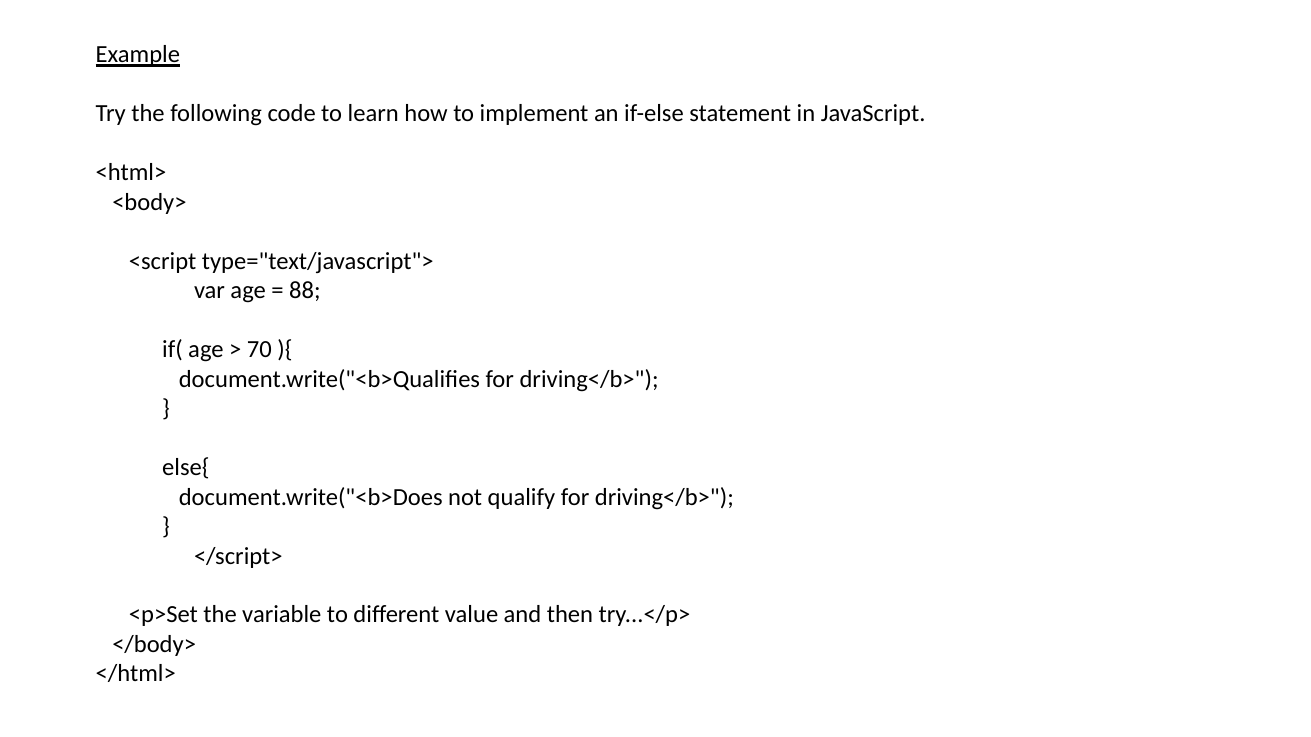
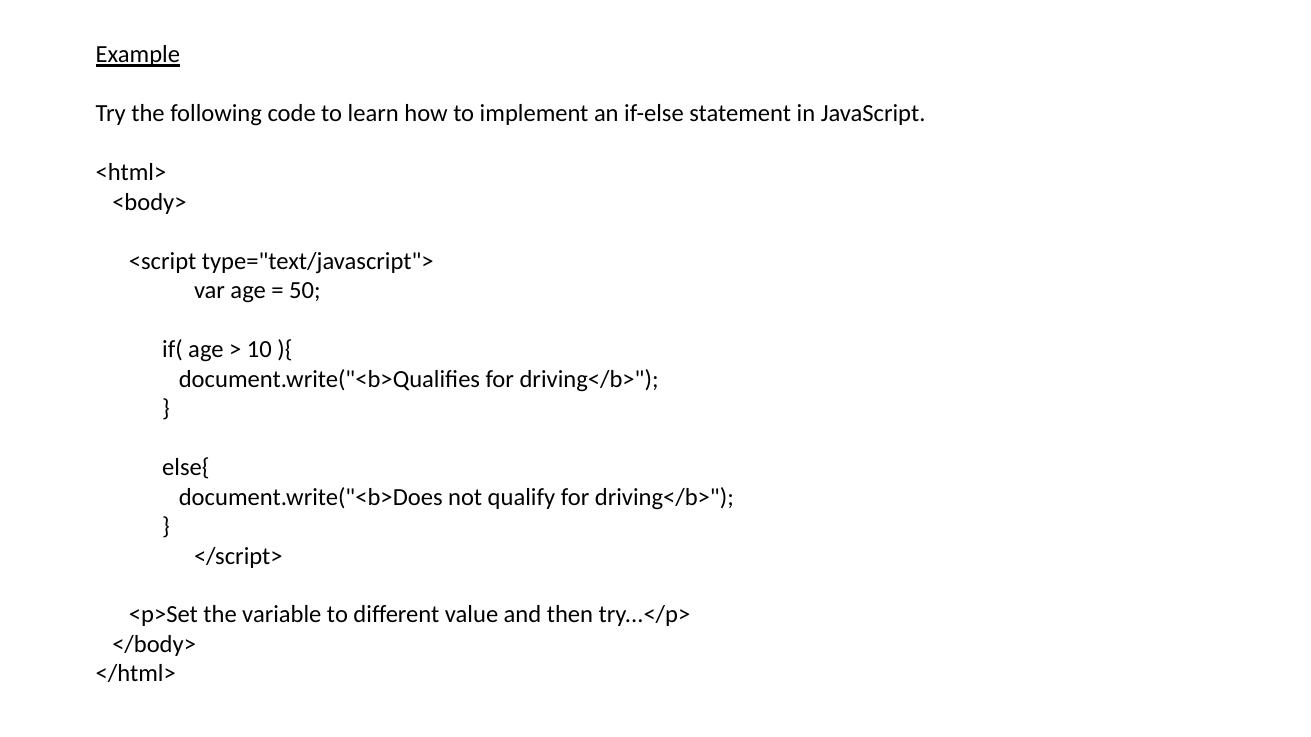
88: 88 -> 50
70: 70 -> 10
